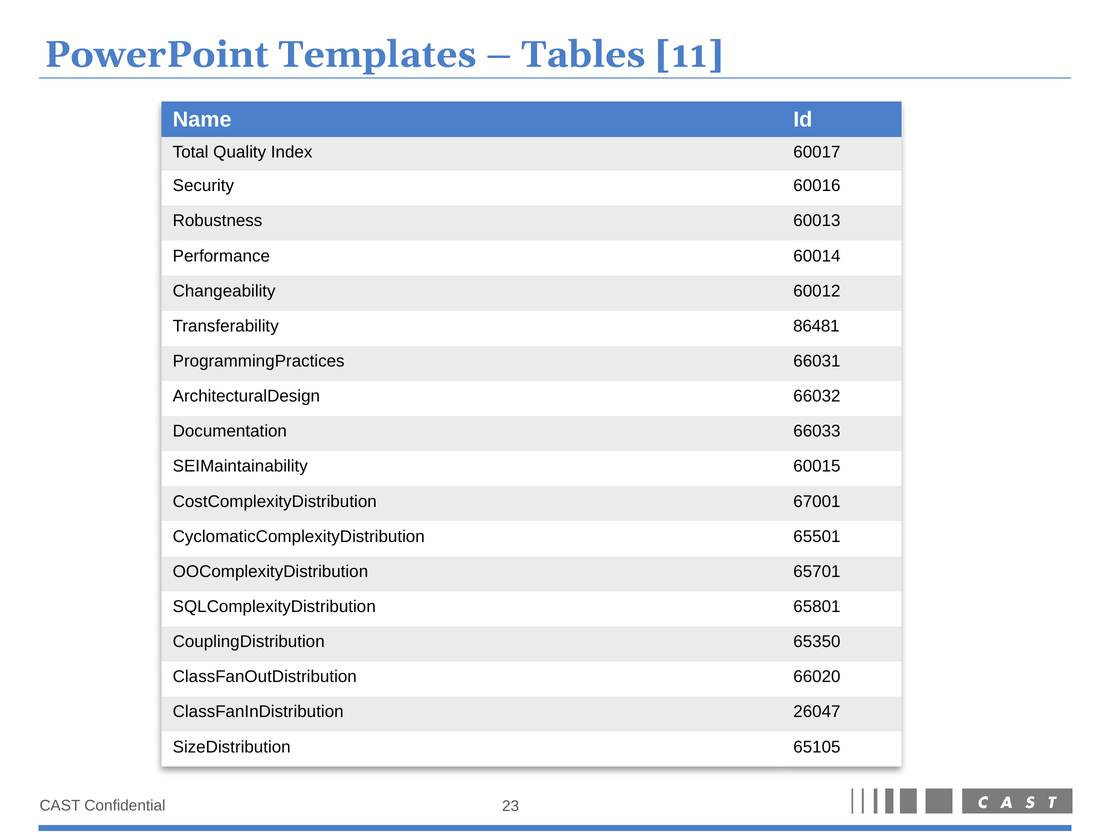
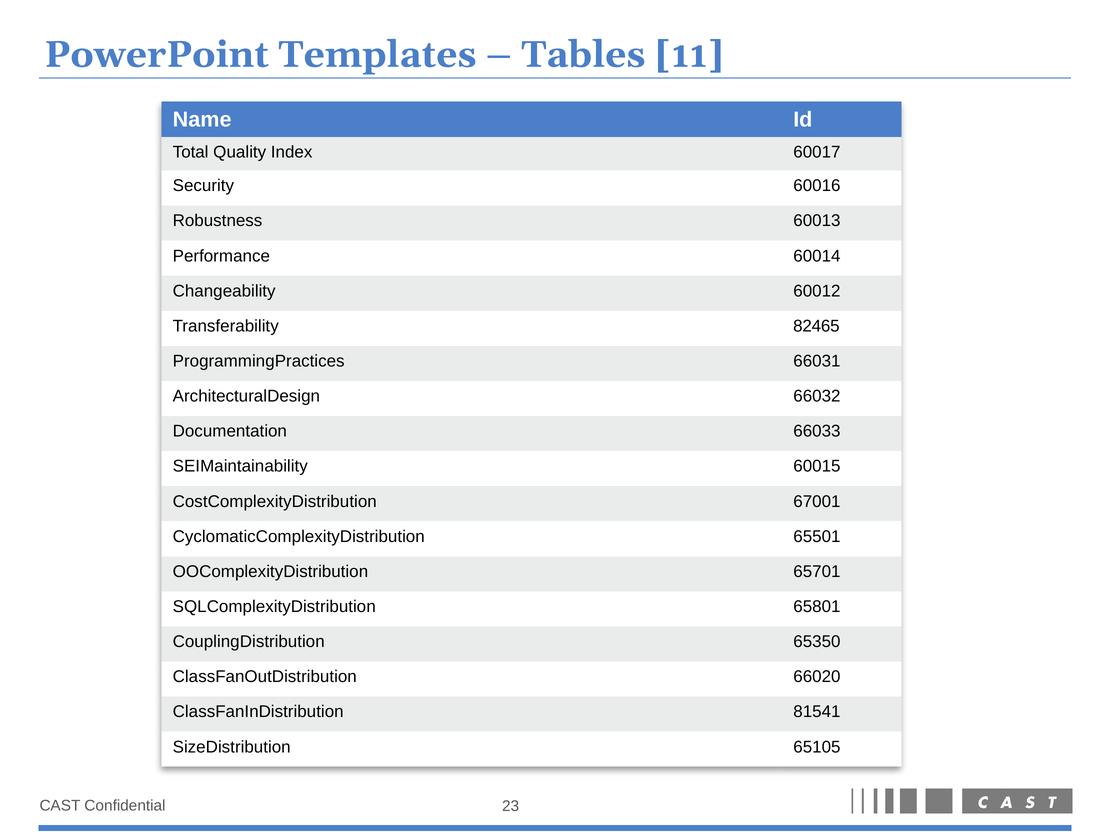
86481: 86481 -> 82465
26047: 26047 -> 81541
